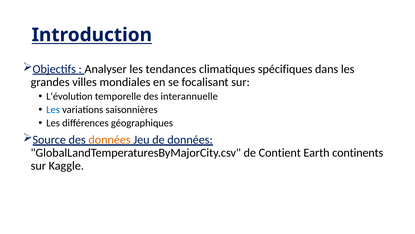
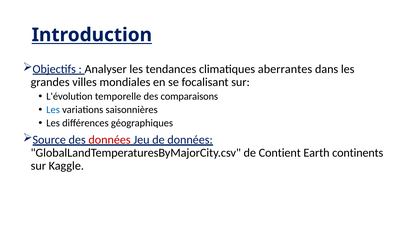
spécifiques: spécifiques -> aberrantes
interannuelle: interannuelle -> comparaisons
données at (110, 139) colour: orange -> red
